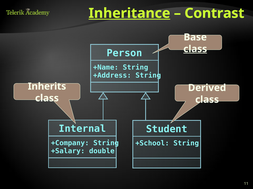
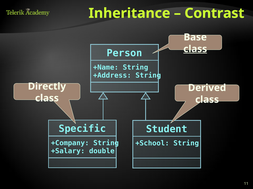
Inheritance underline: present -> none
Inherits: Inherits -> Directly
Internal: Internal -> Specific
